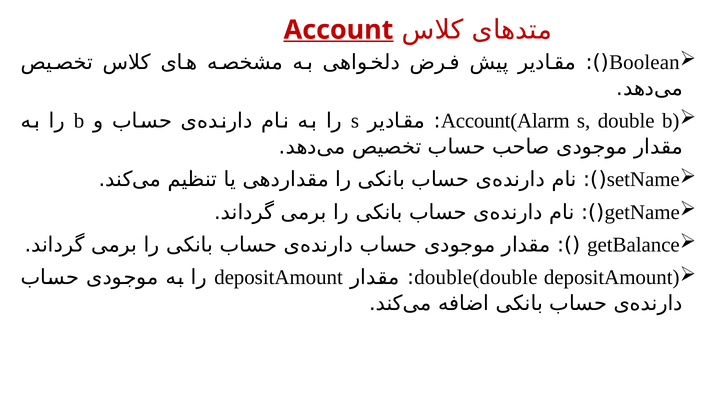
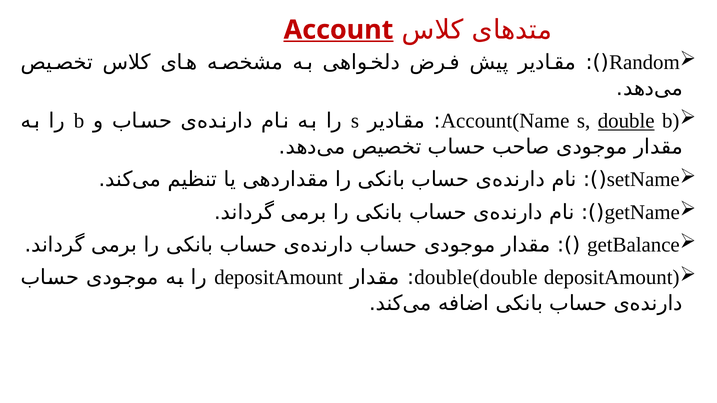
Boolean: Boolean -> Random
Account(Alarm: Account(Alarm -> Account(Name
double underline: none -> present
